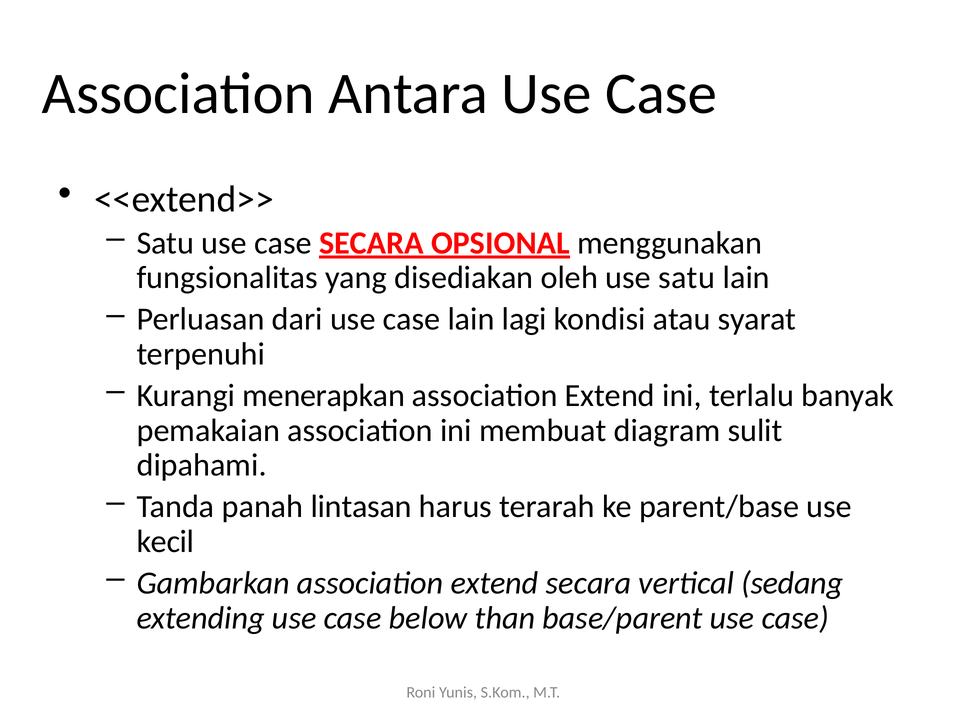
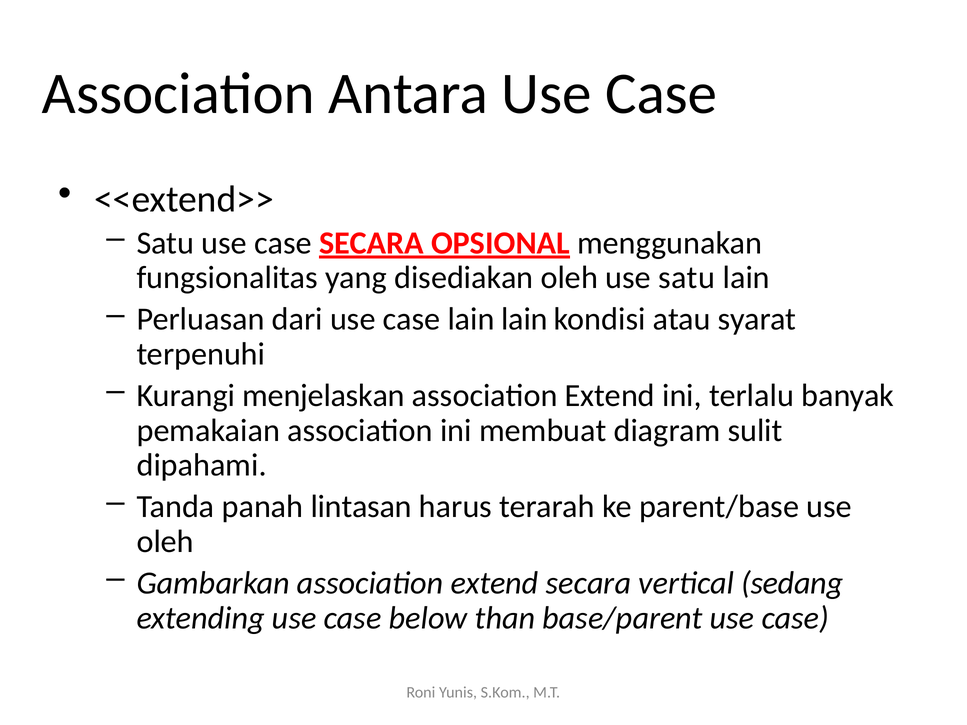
lain lagi: lagi -> lain
menerapkan: menerapkan -> menjelaskan
kecil at (165, 542): kecil -> oleh
